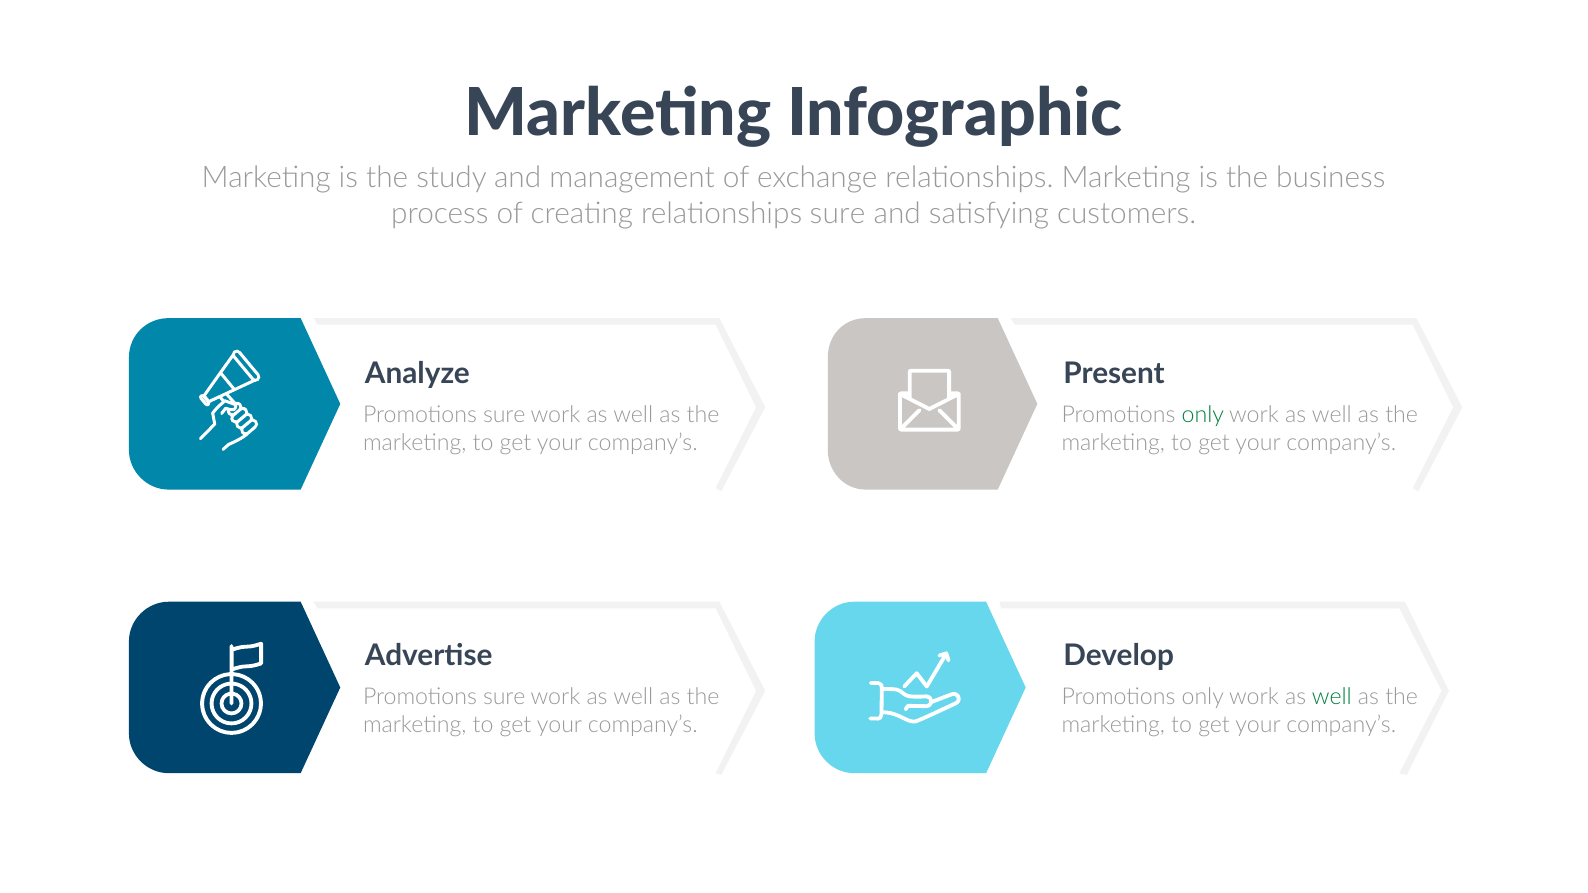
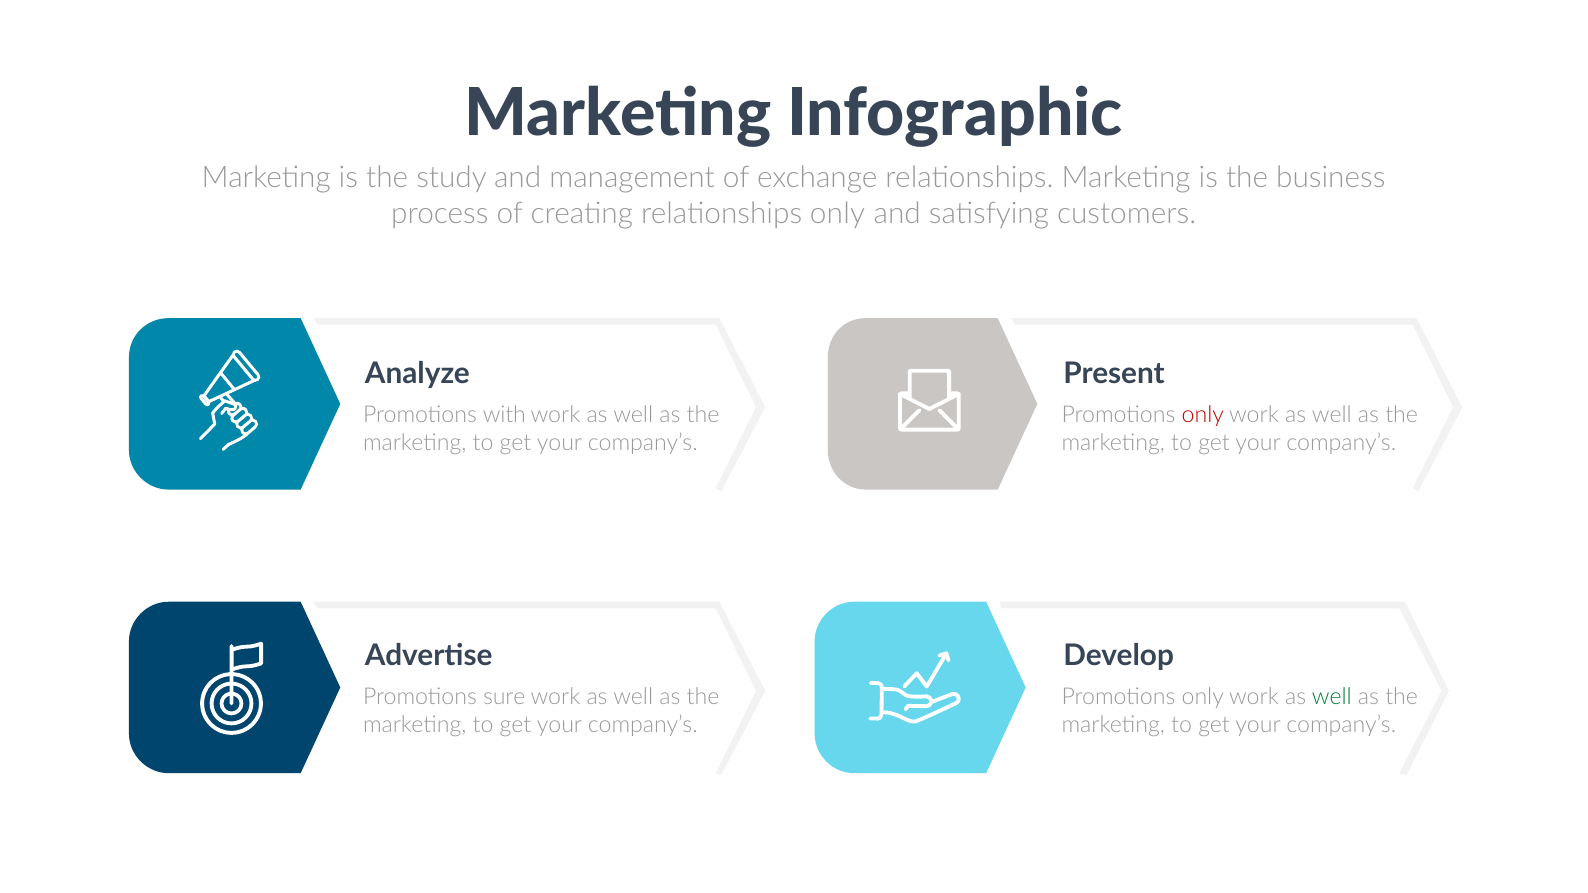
relationships sure: sure -> only
sure at (504, 415): sure -> with
only at (1203, 415) colour: green -> red
